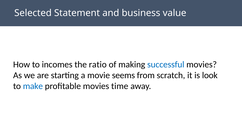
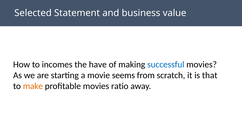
ratio: ratio -> have
look: look -> that
make colour: blue -> orange
time: time -> ratio
